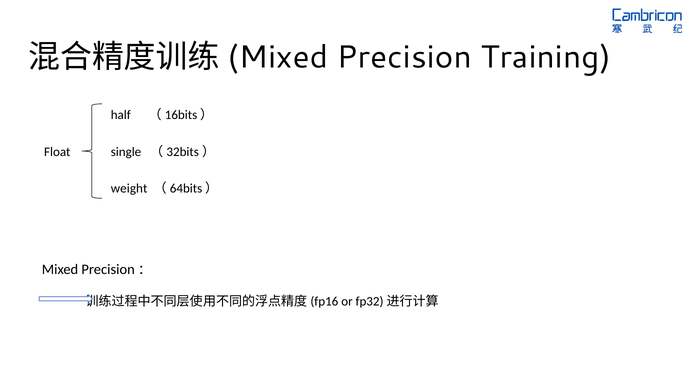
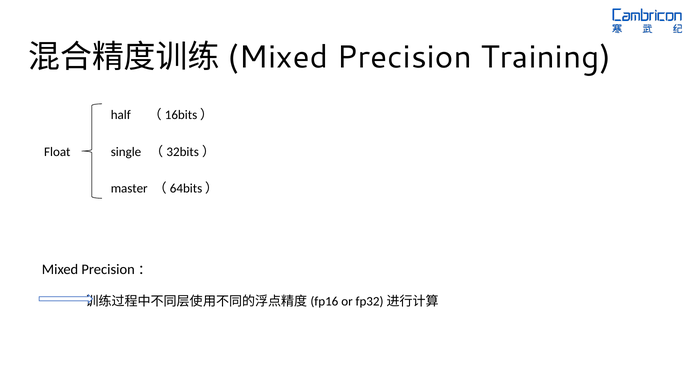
weight: weight -> master
